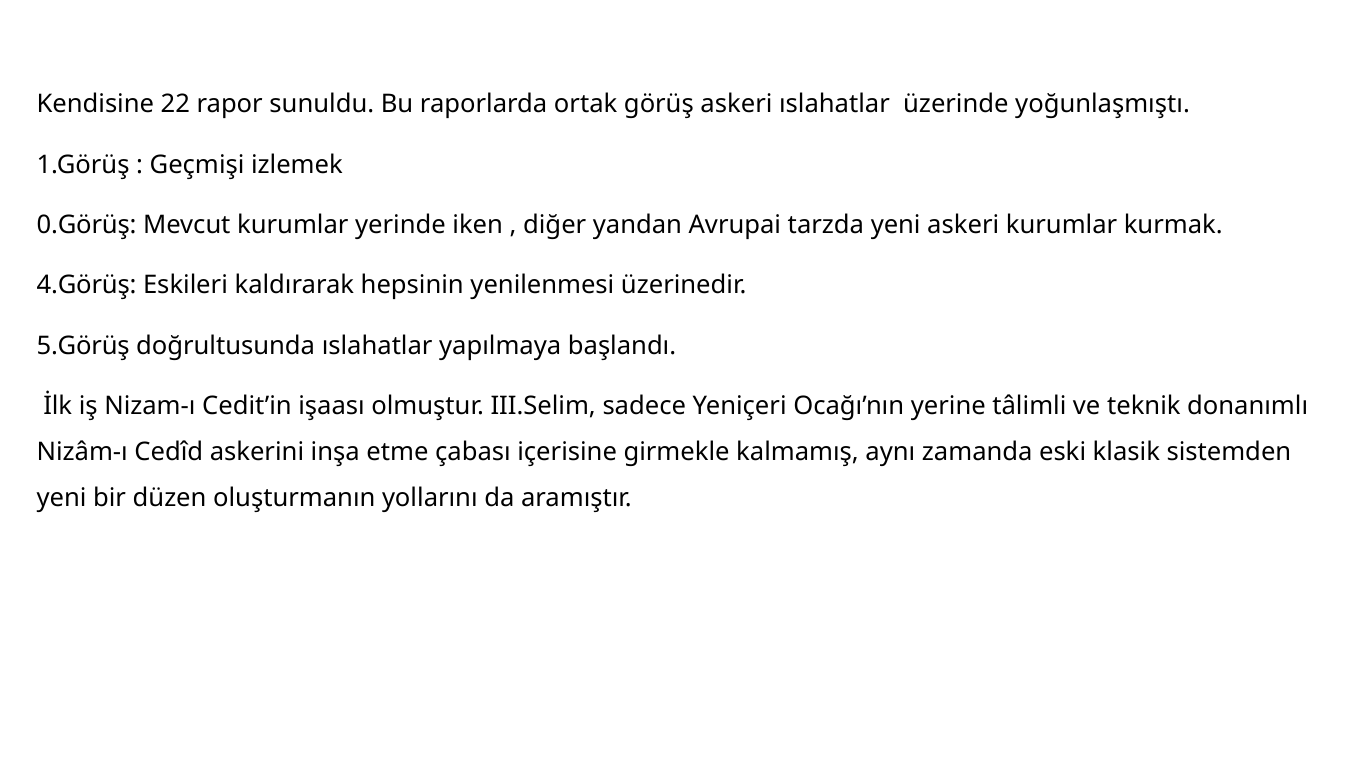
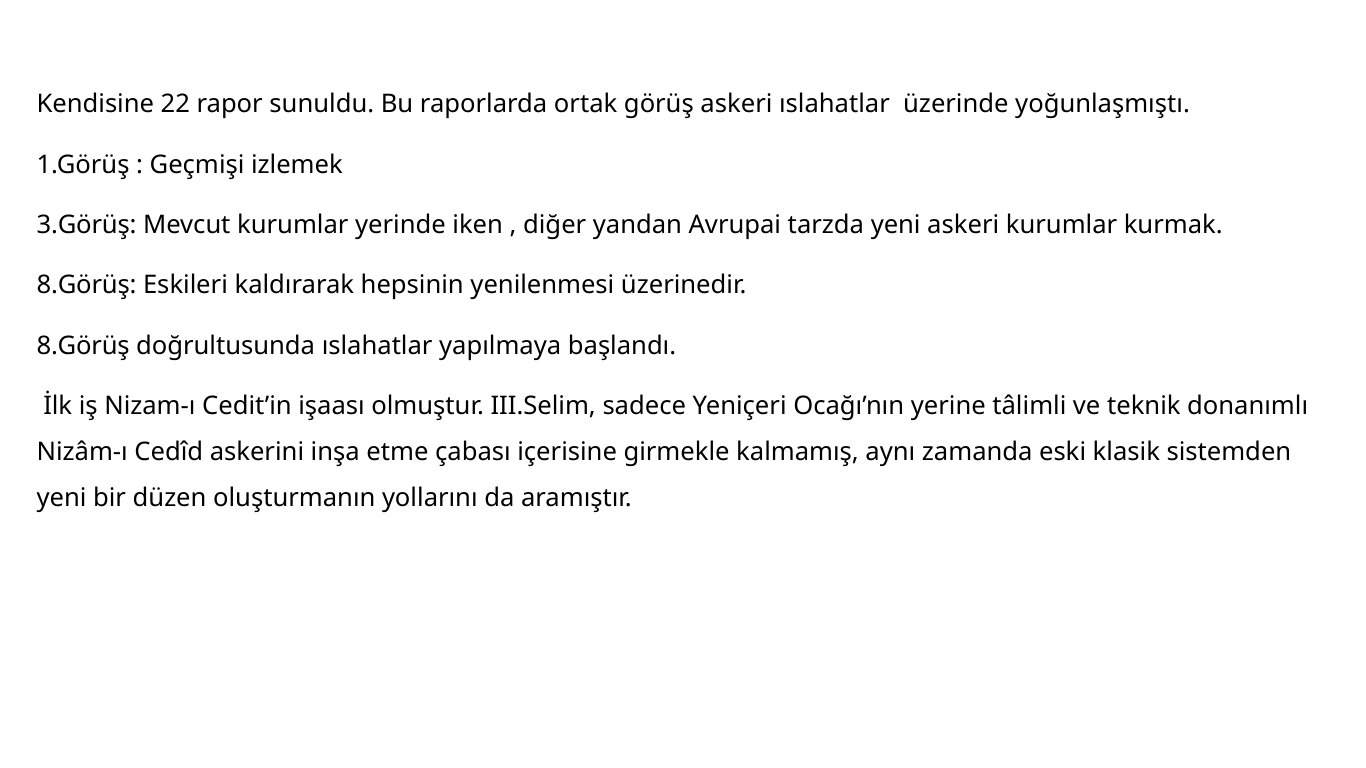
0.Görüş: 0.Görüş -> 3.Görüş
4.Görüş at (87, 285): 4.Görüş -> 8.Görüş
5.Görüş at (83, 346): 5.Görüş -> 8.Görüş
